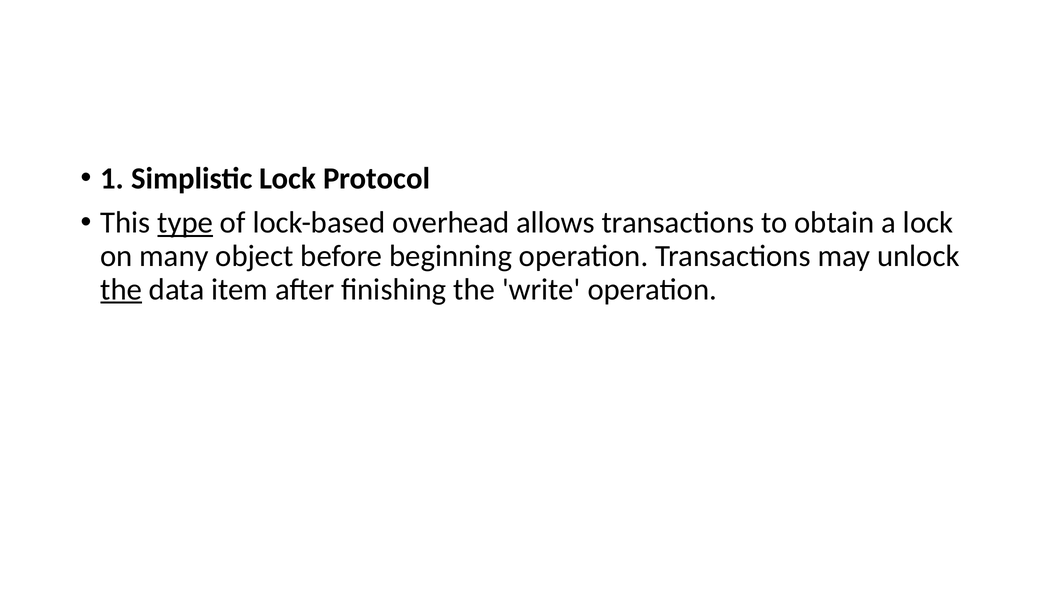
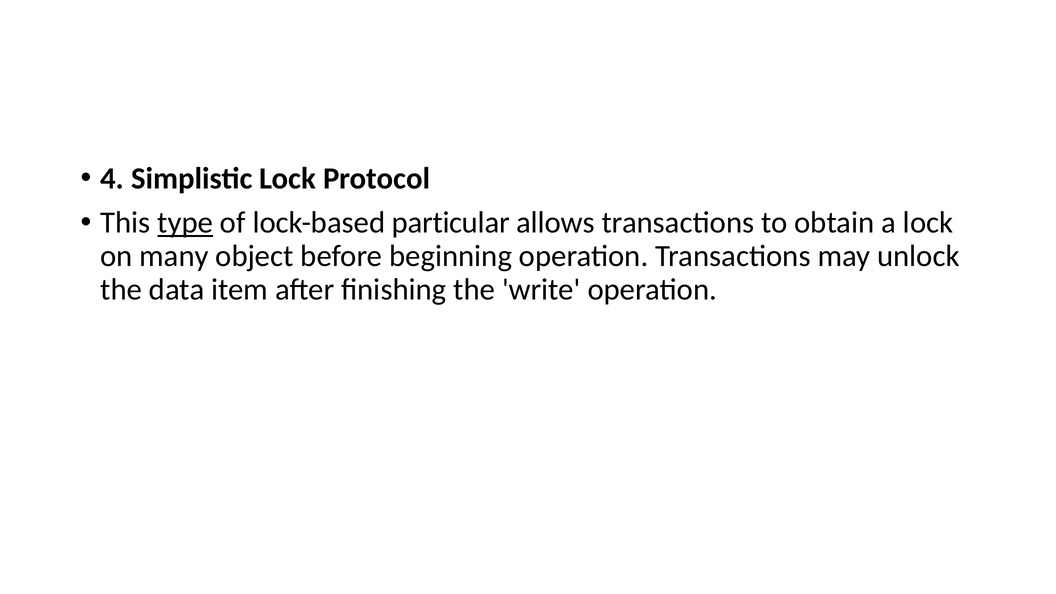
1: 1 -> 4
overhead: overhead -> particular
the at (121, 289) underline: present -> none
